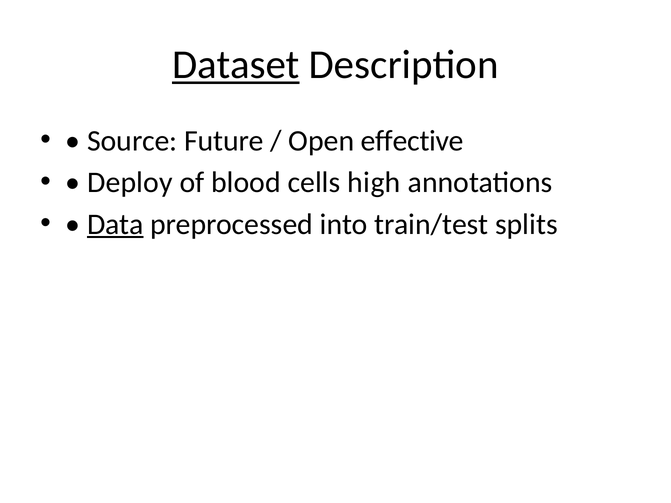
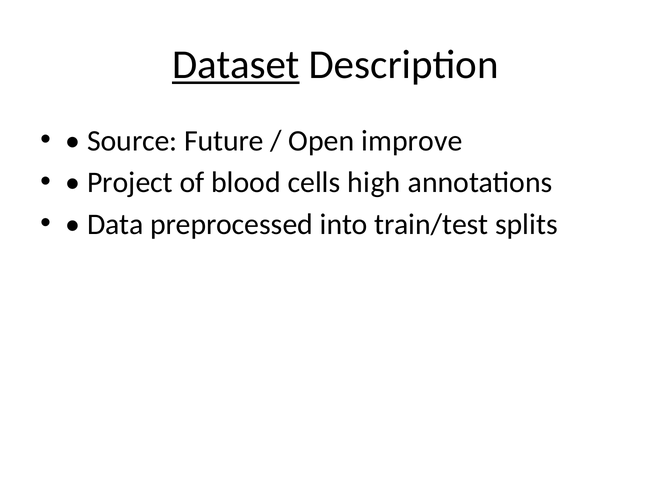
effective: effective -> improve
Deploy: Deploy -> Project
Data underline: present -> none
